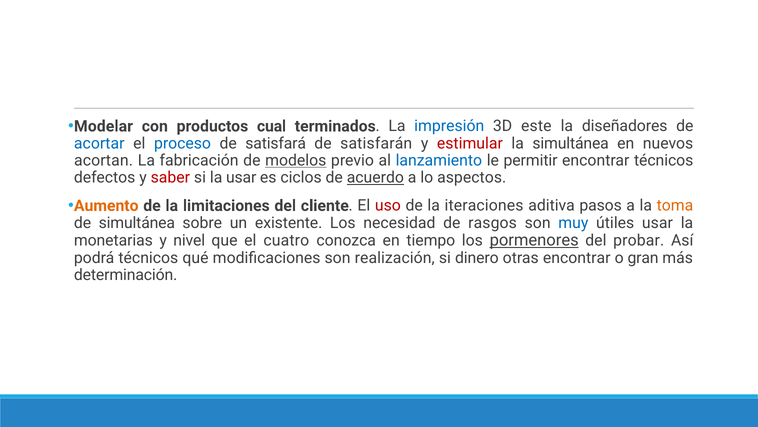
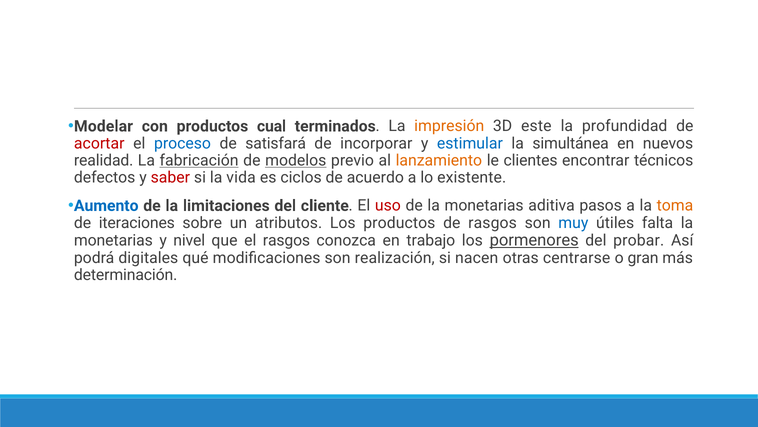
impresión colour: blue -> orange
diseñadores: diseñadores -> profundidad
acortar colour: blue -> red
satisfarán: satisfarán -> incorporar
estimular colour: red -> blue
acortan: acortan -> realidad
fabricación underline: none -> present
lanzamiento colour: blue -> orange
permitir: permitir -> clientes
la usar: usar -> vida
acuerdo underline: present -> none
aspectos: aspectos -> existente
Aumento colour: orange -> blue
de la iteraciones: iteraciones -> monetarias
de simultánea: simultánea -> iteraciones
existente: existente -> atributos
Los necesidad: necesidad -> productos
útiles usar: usar -> falta
el cuatro: cuatro -> rasgos
tiempo: tiempo -> trabajo
podrá técnicos: técnicos -> digitales
dinero: dinero -> nacen
otras encontrar: encontrar -> centrarse
